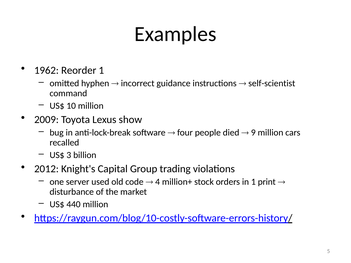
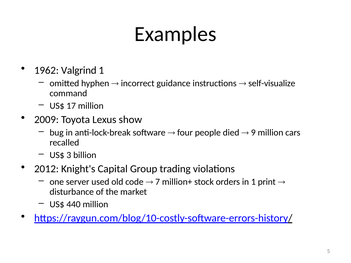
Reorder: Reorder -> Valgrind
self-scientist: self-scientist -> self-visualize
10: 10 -> 17
4: 4 -> 7
